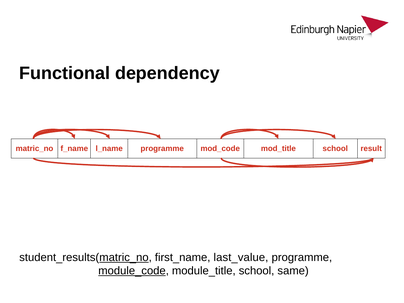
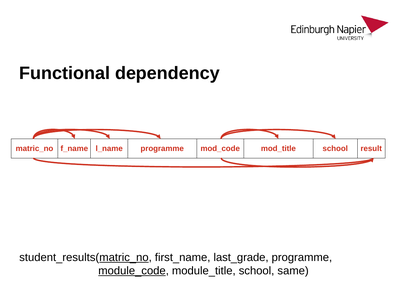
last_value: last_value -> last_grade
